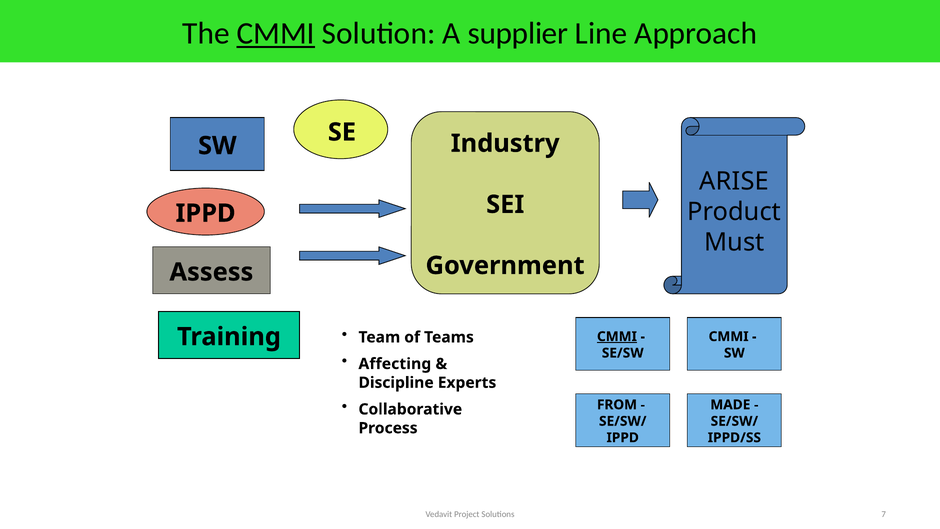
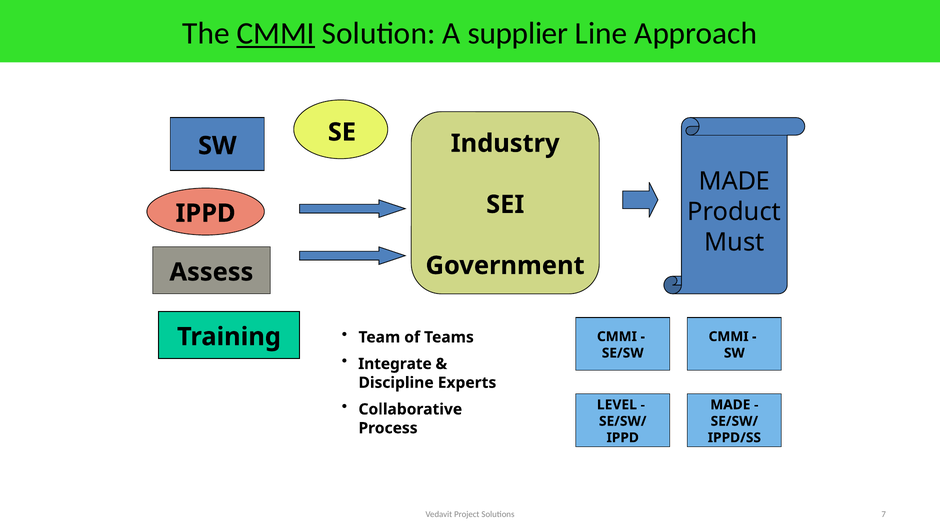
ARISE at (734, 181): ARISE -> MADE
CMMI at (617, 336) underline: present -> none
Affecting: Affecting -> Integrate
FROM: FROM -> LEVEL
